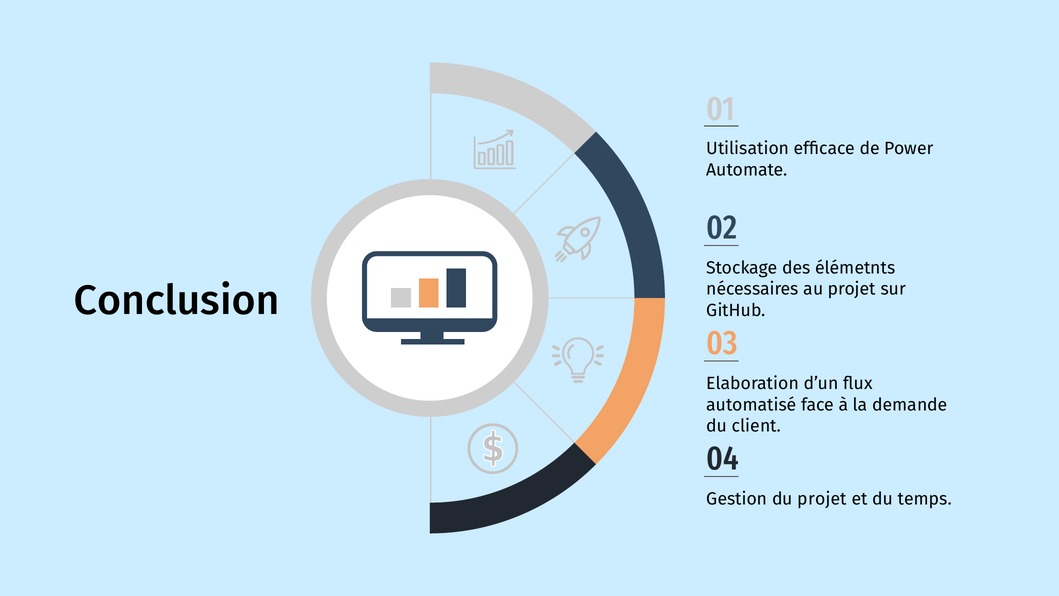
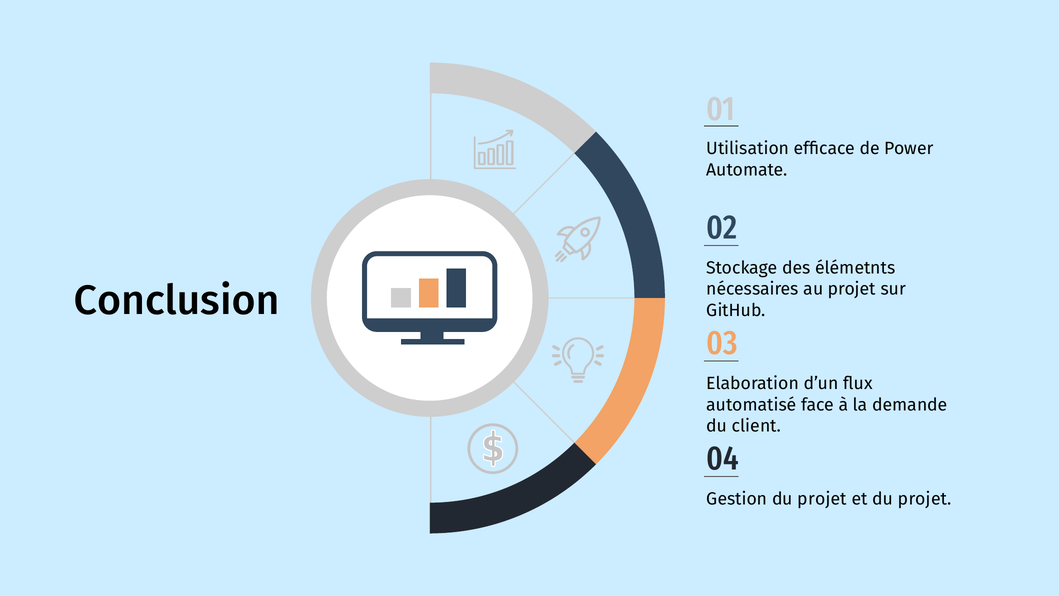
et du temps: temps -> projet
